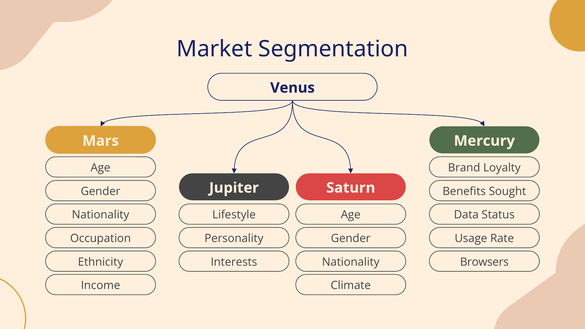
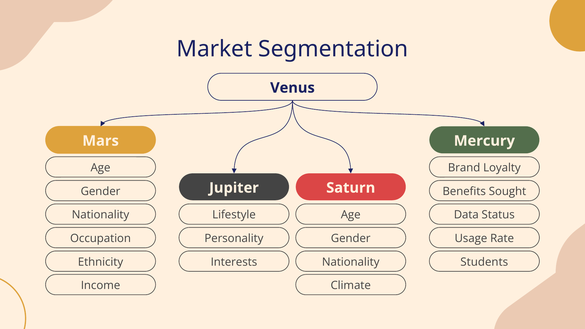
Browsers: Browsers -> Students
